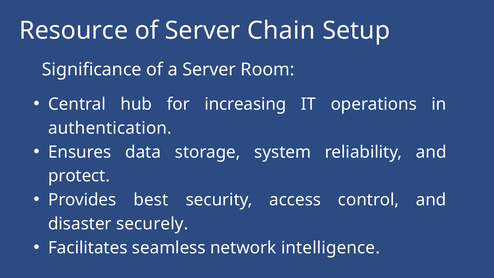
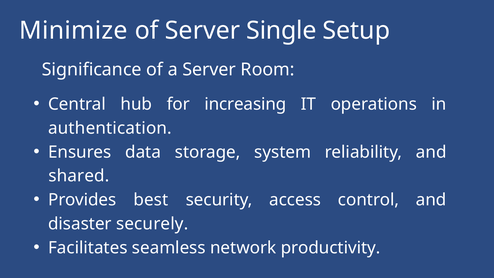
Resource: Resource -> Minimize
Chain: Chain -> Single
protect: protect -> shared
intelligence: intelligence -> productivity
